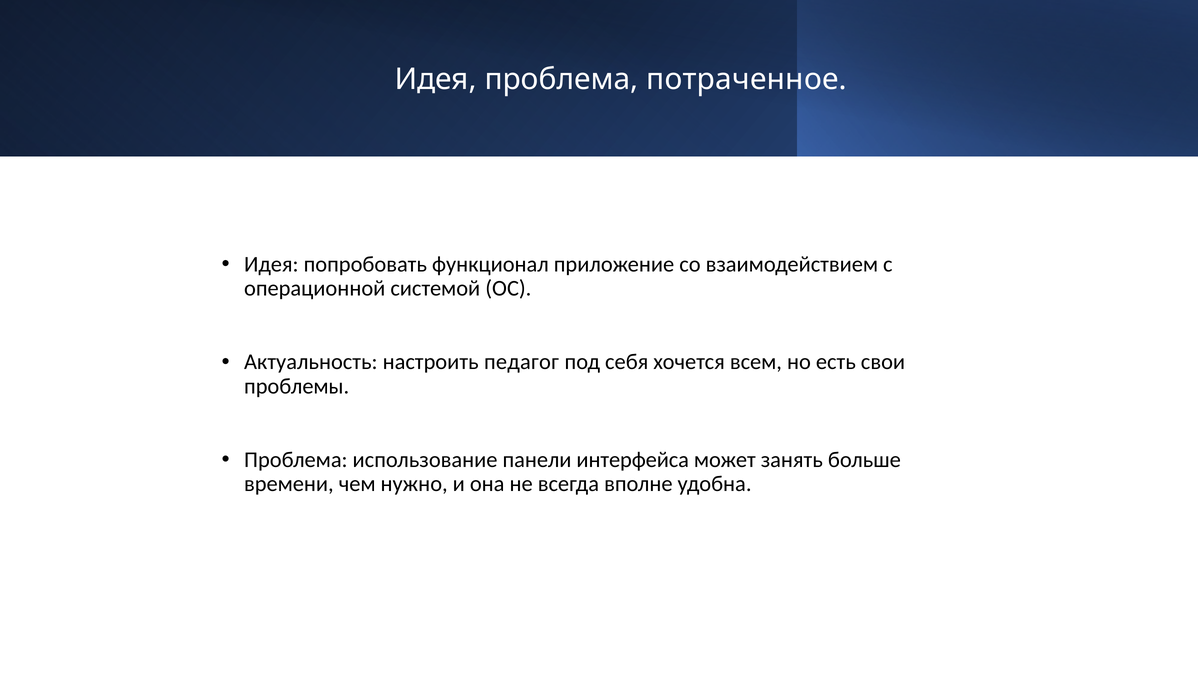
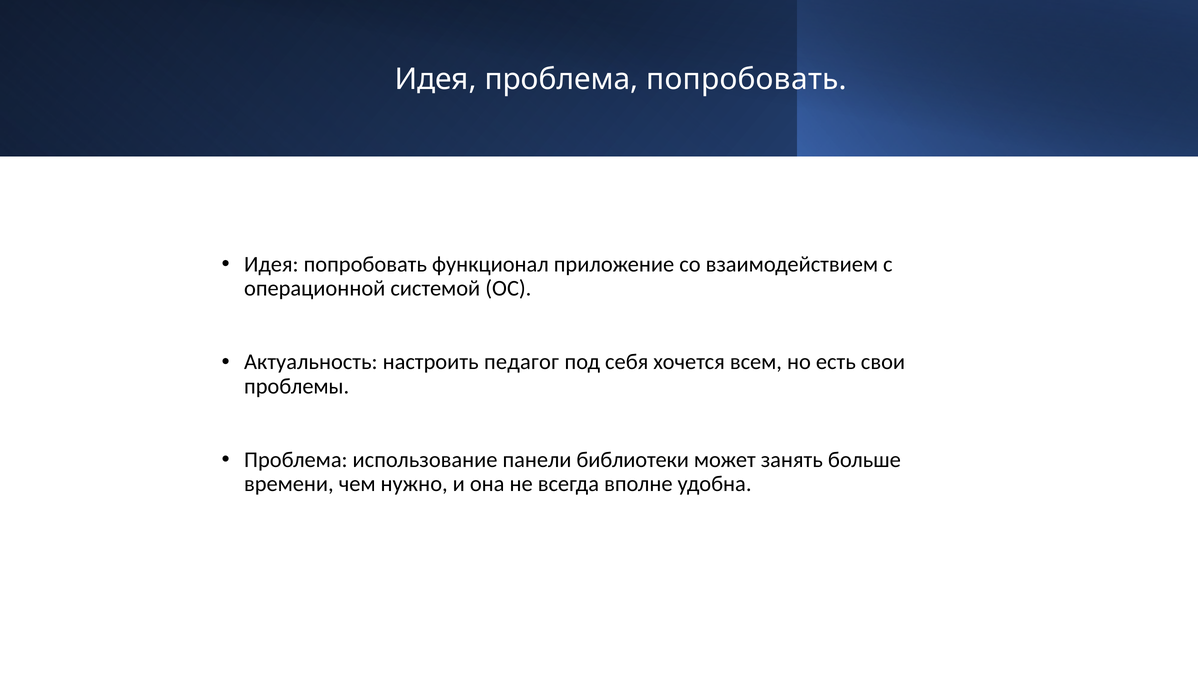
проблема потраченное: потраченное -> попробовать
интерфейса: интерфейса -> библиотеки
